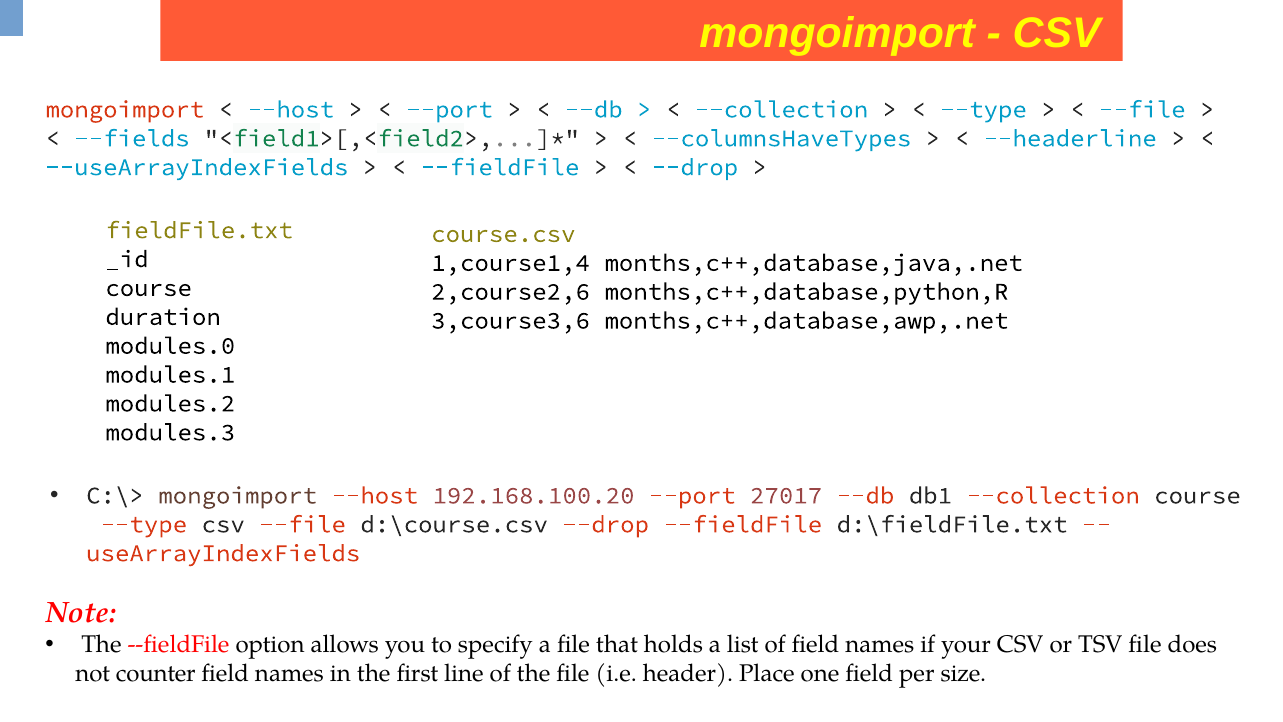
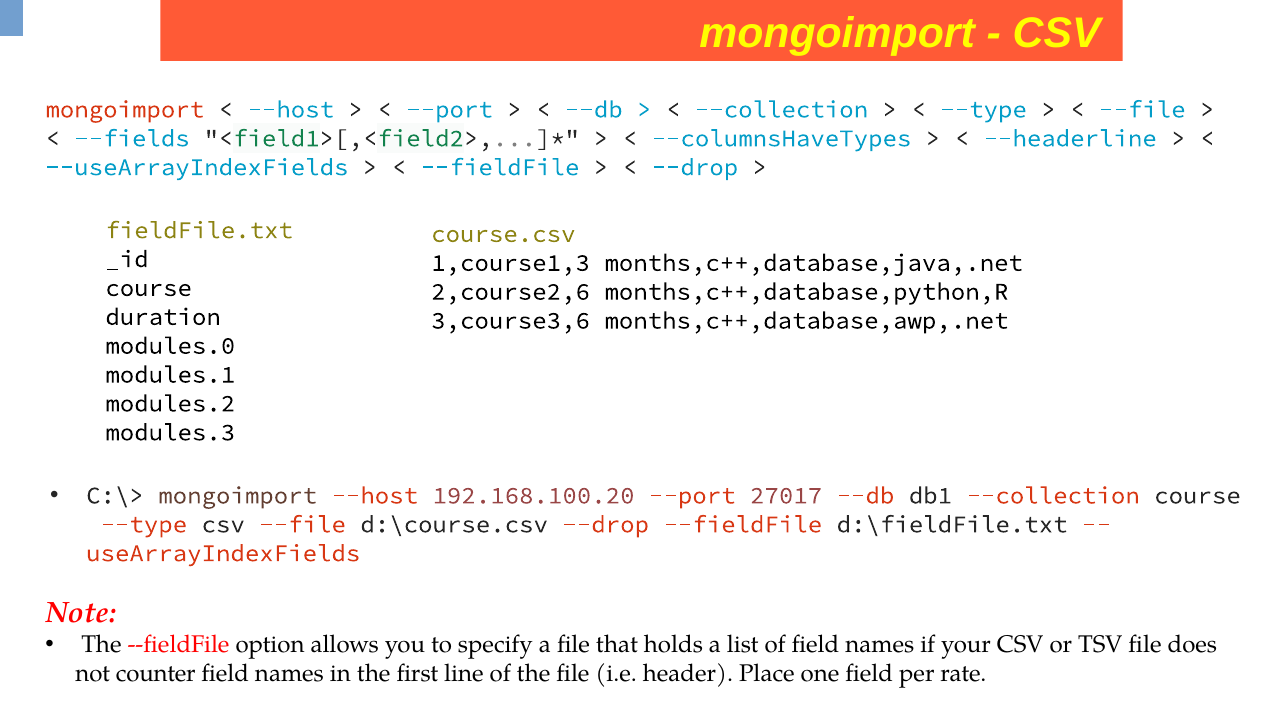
1,course1,4: 1,course1,4 -> 1,course1,3
size: size -> rate
